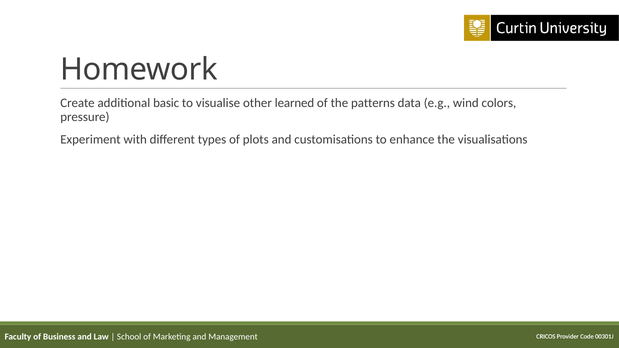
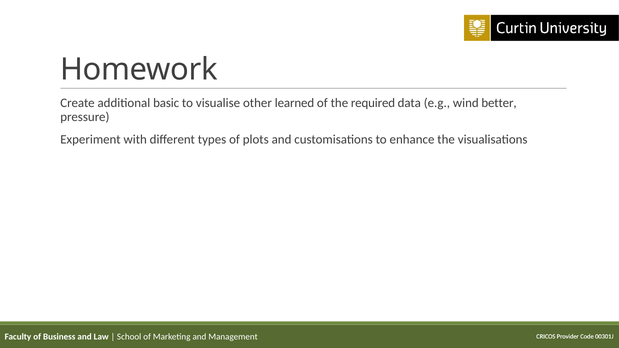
patterns: patterns -> required
colors: colors -> better
